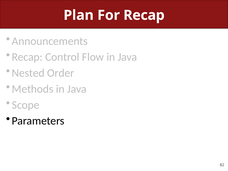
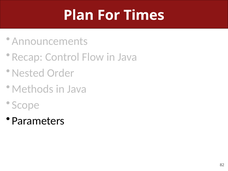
For Recap: Recap -> Times
